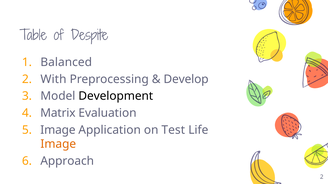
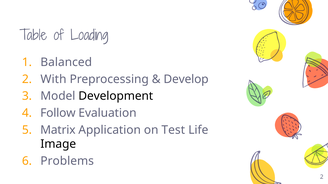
Despite: Despite -> Loading
Matrix: Matrix -> Follow
Image at (58, 130): Image -> Matrix
Image at (58, 144) colour: orange -> black
Approach: Approach -> Problems
